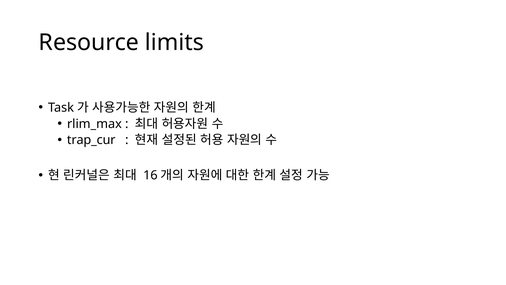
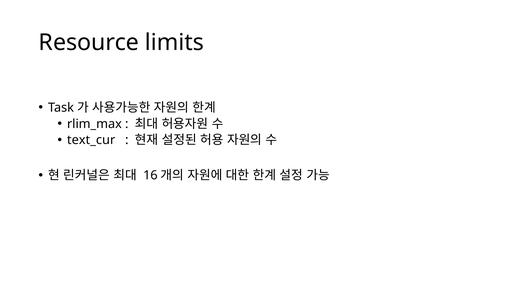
trap_cur: trap_cur -> text_cur
